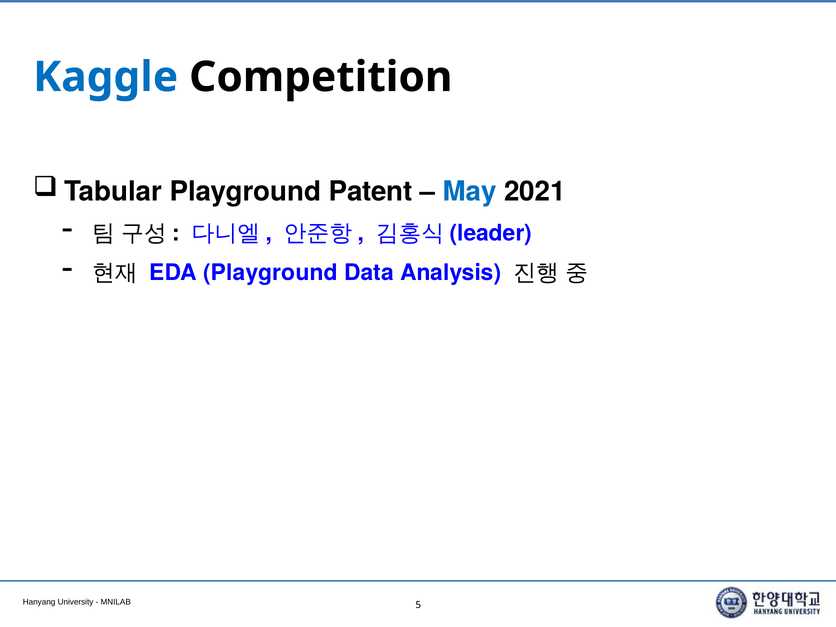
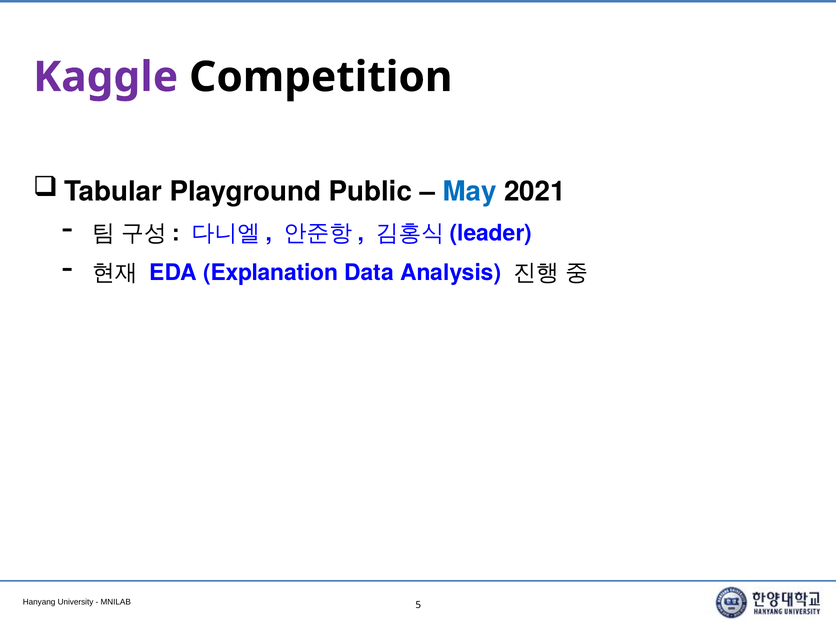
Kaggle colour: blue -> purple
Patent: Patent -> Public
EDA Playground: Playground -> Explanation
